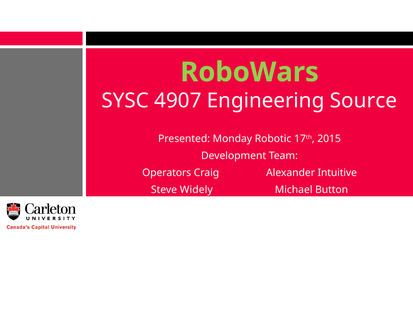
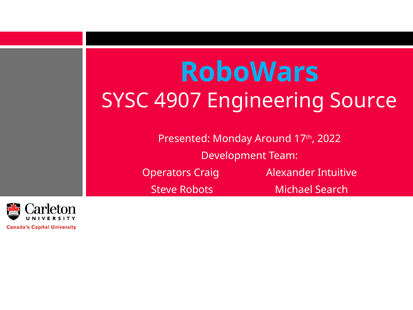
RoboWars colour: light green -> light blue
Robotic: Robotic -> Around
2015: 2015 -> 2022
Widely: Widely -> Robots
Button: Button -> Search
